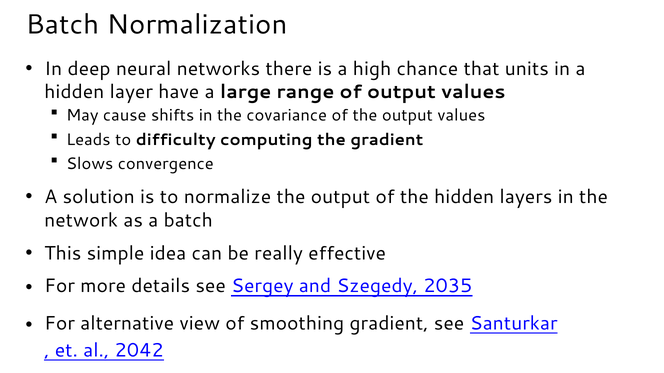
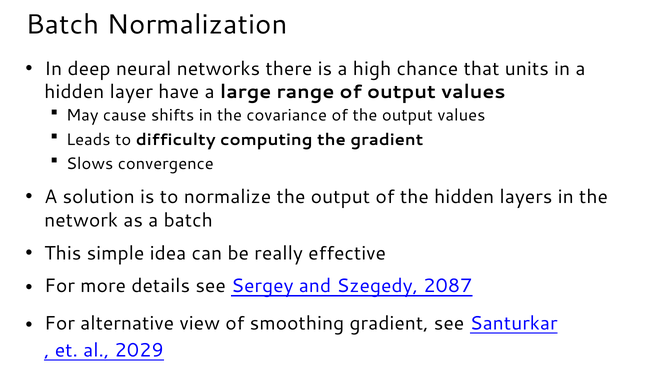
2035: 2035 -> 2087
2042: 2042 -> 2029
